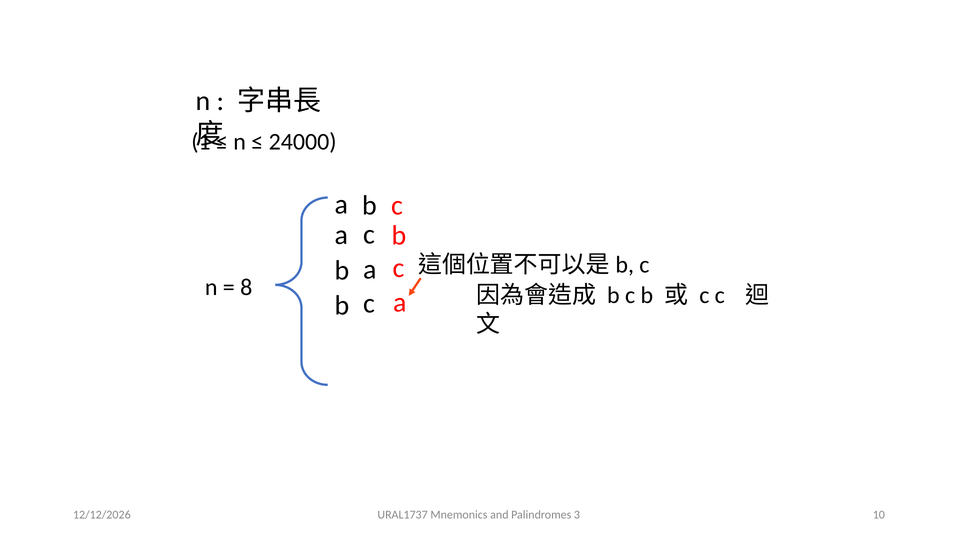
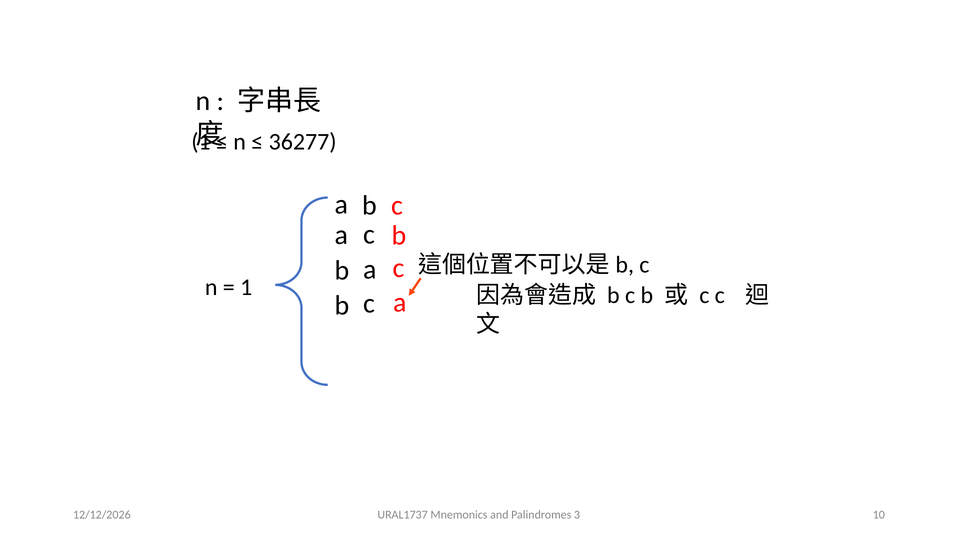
24000: 24000 -> 36277
8 at (246, 287): 8 -> 1
